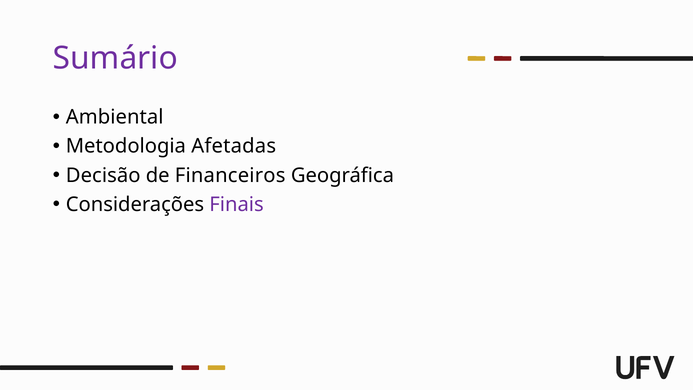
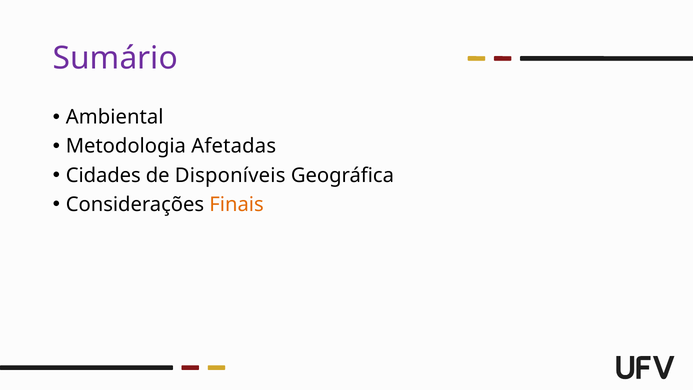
Decisão: Decisão -> Cidades
Financeiros: Financeiros -> Disponíveis
Finais colour: purple -> orange
